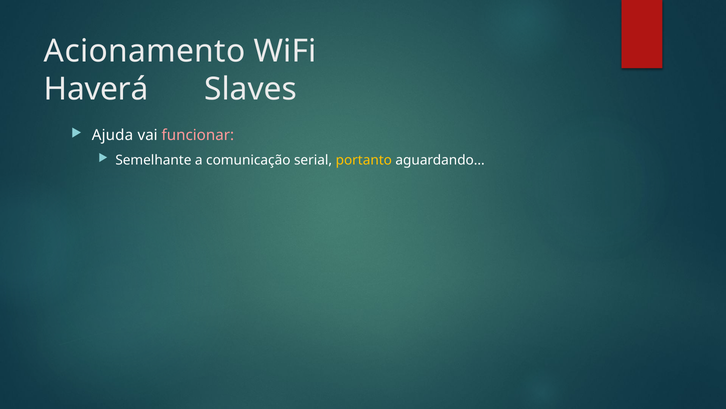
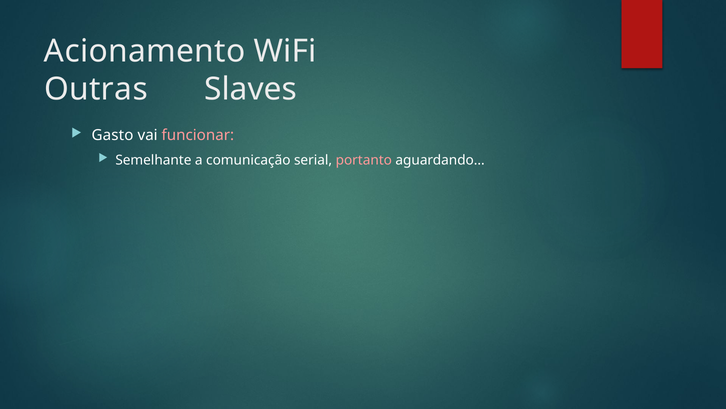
Haverá: Haverá -> Outras
Ajuda: Ajuda -> Gasto
portanto colour: yellow -> pink
